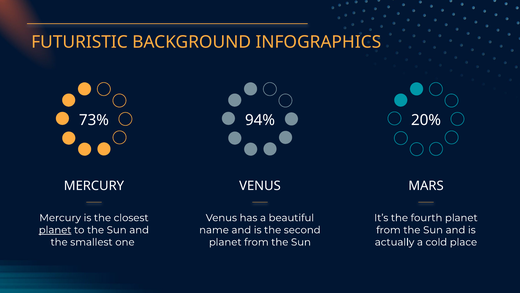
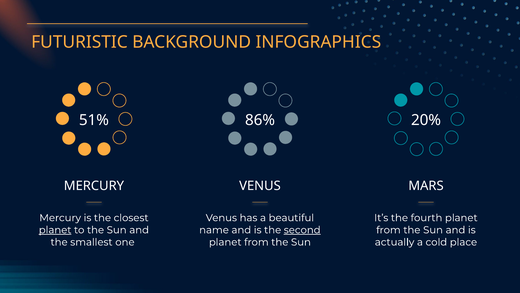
73%: 73% -> 51%
94%: 94% -> 86%
second underline: none -> present
